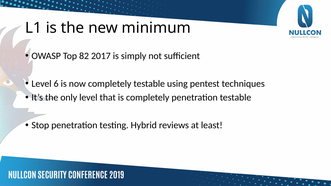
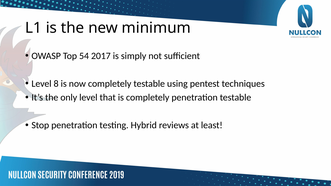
82: 82 -> 54
6: 6 -> 8
